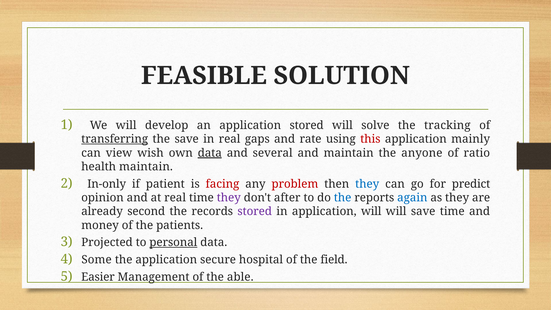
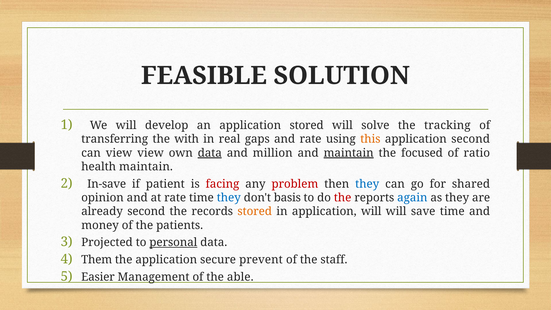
transferring underline: present -> none
the save: save -> with
this colour: red -> orange
application mainly: mainly -> second
view wish: wish -> view
several: several -> million
maintain at (349, 153) underline: none -> present
anyone: anyone -> focused
In-only: In-only -> In-save
predict: predict -> shared
at real: real -> rate
they at (229, 198) colour: purple -> blue
after: after -> basis
the at (343, 198) colour: blue -> red
stored at (255, 211) colour: purple -> orange
Some: Some -> Them
hospital: hospital -> prevent
field: field -> staff
